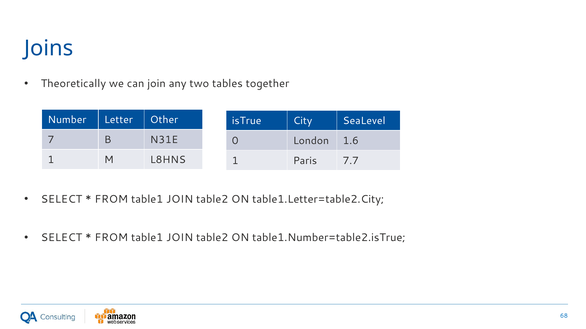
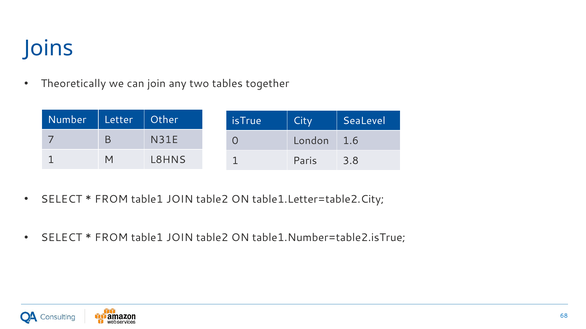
7.7: 7.7 -> 3.8
